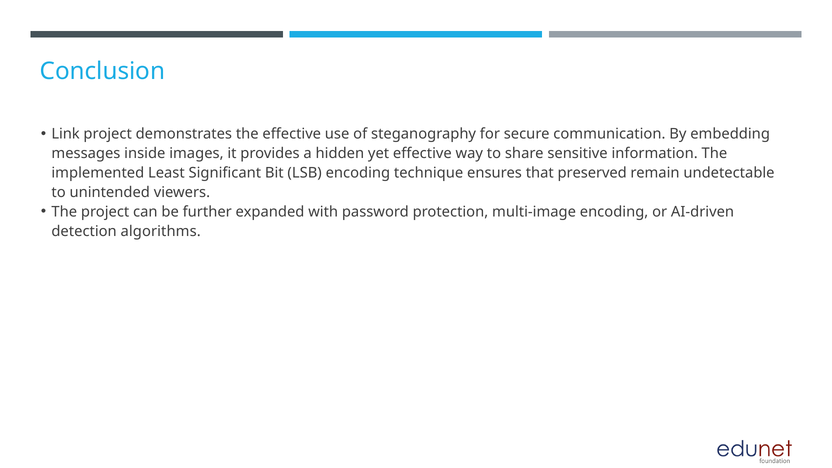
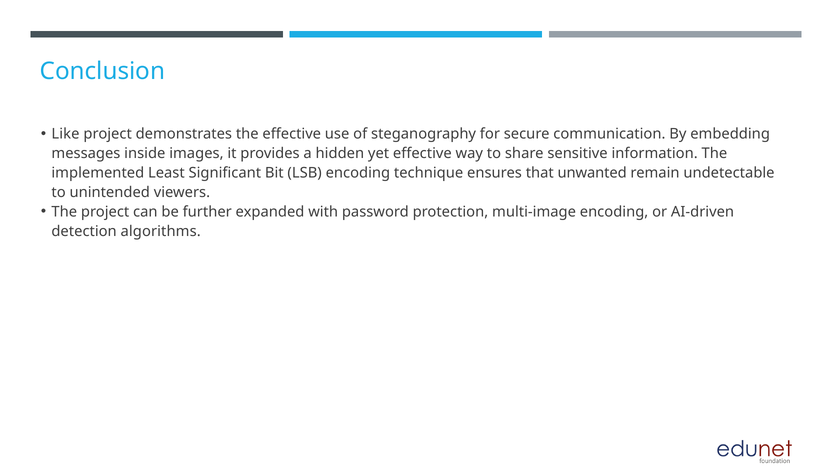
Link: Link -> Like
preserved: preserved -> unwanted
